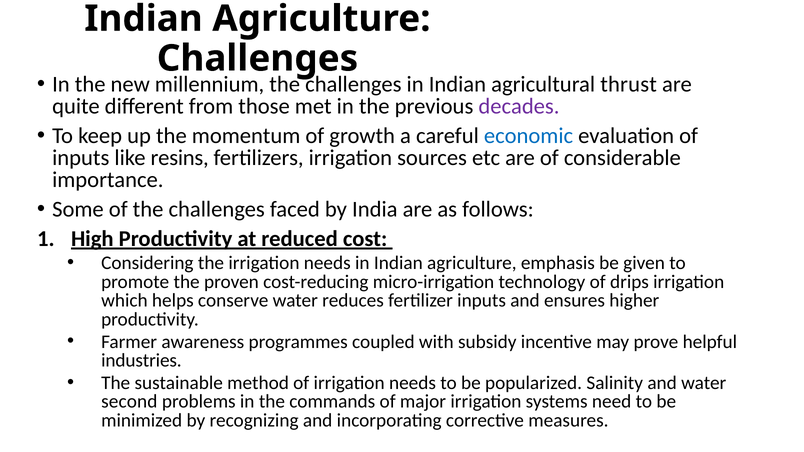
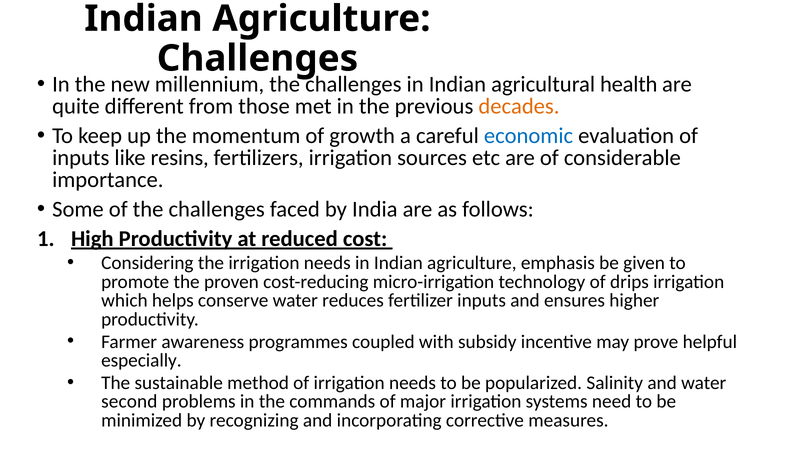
thrust: thrust -> health
decades colour: purple -> orange
industries: industries -> especially
